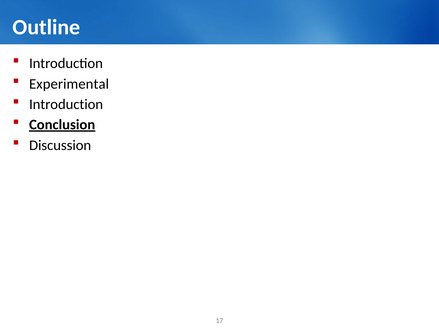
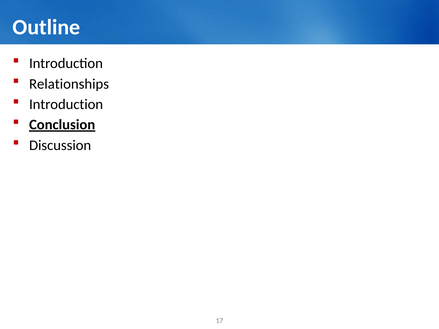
Experimental: Experimental -> Relationships
